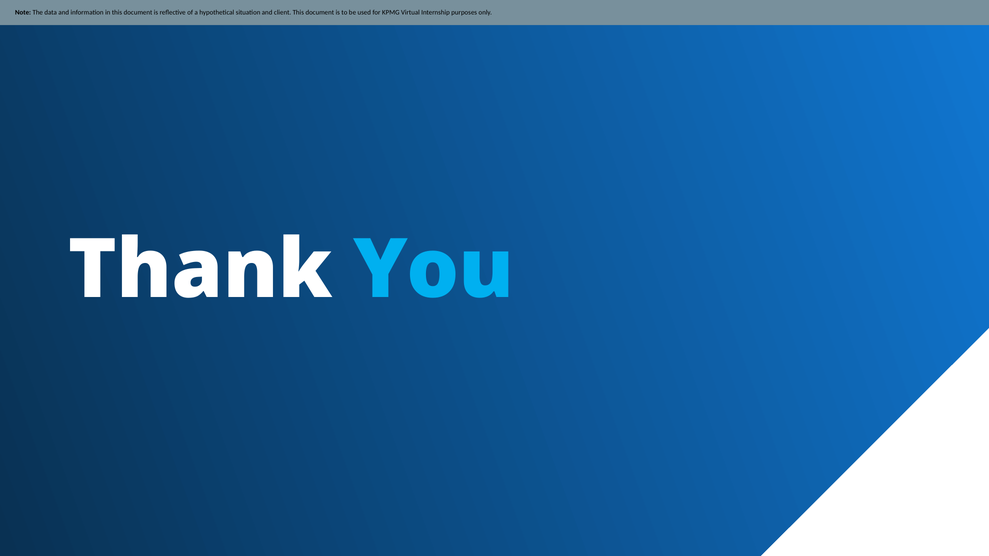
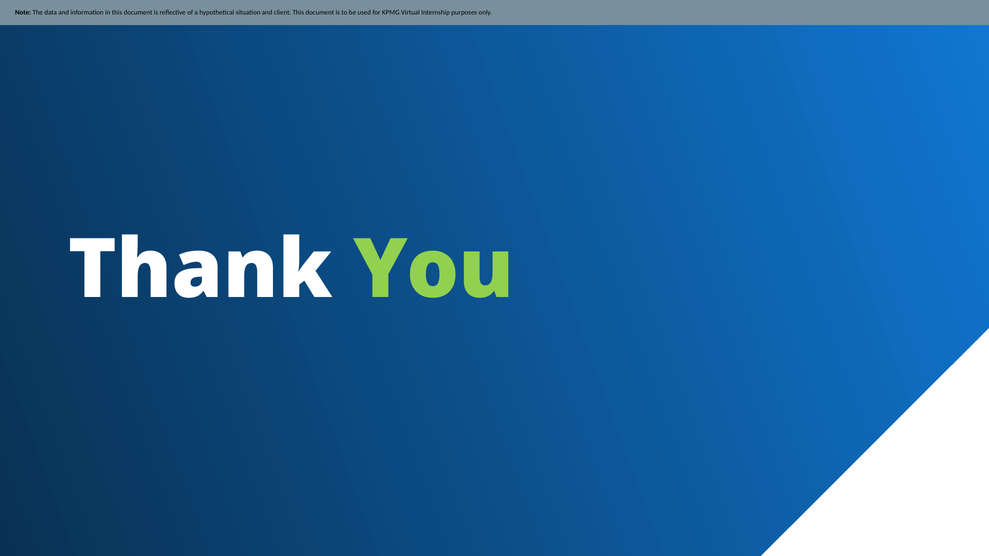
You colour: light blue -> light green
